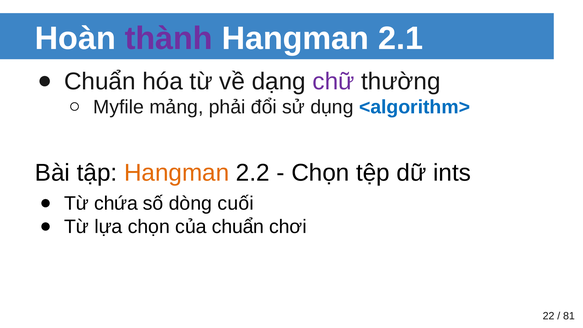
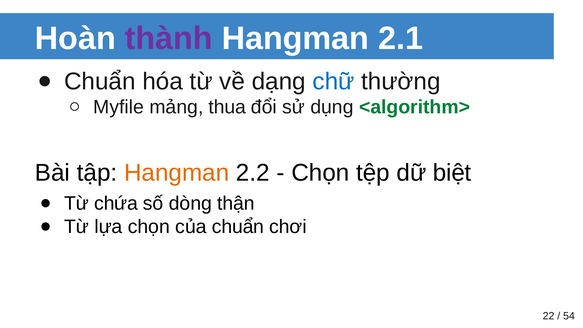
chữ colour: purple -> blue
phải: phải -> thua
<algorithm> colour: blue -> green
ints: ints -> biệt
cuối: cuối -> thận
81: 81 -> 54
